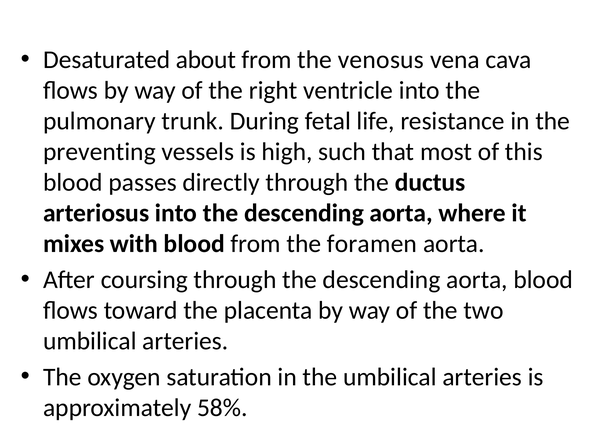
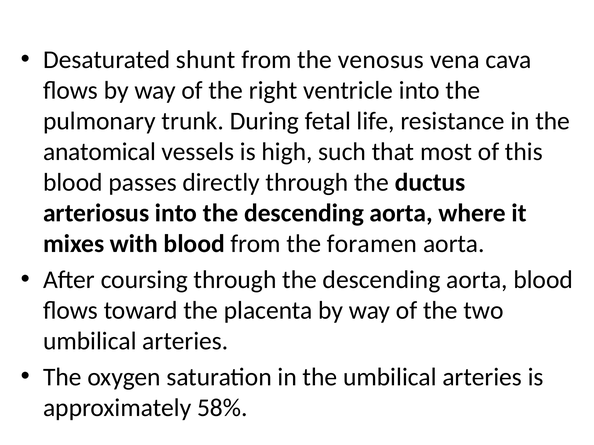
about: about -> shunt
preventing: preventing -> anatomical
